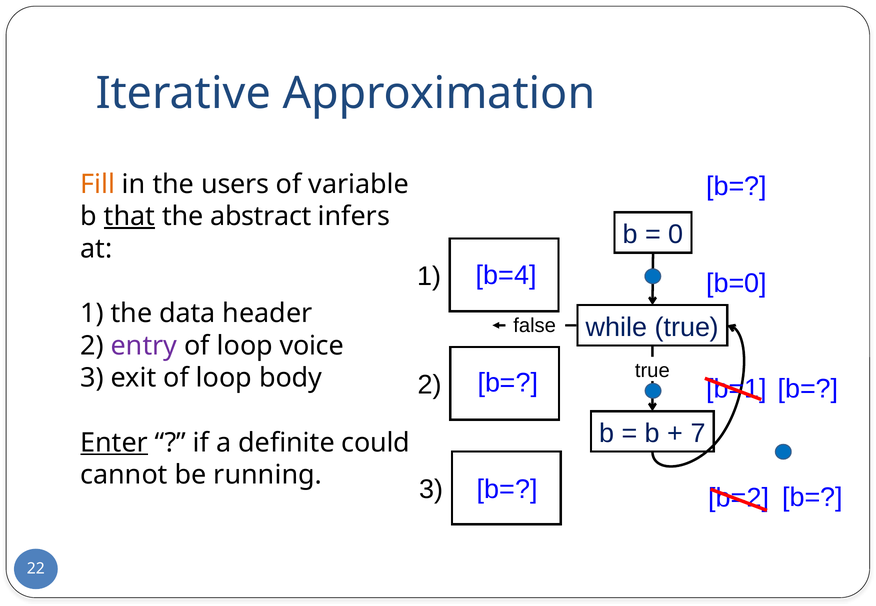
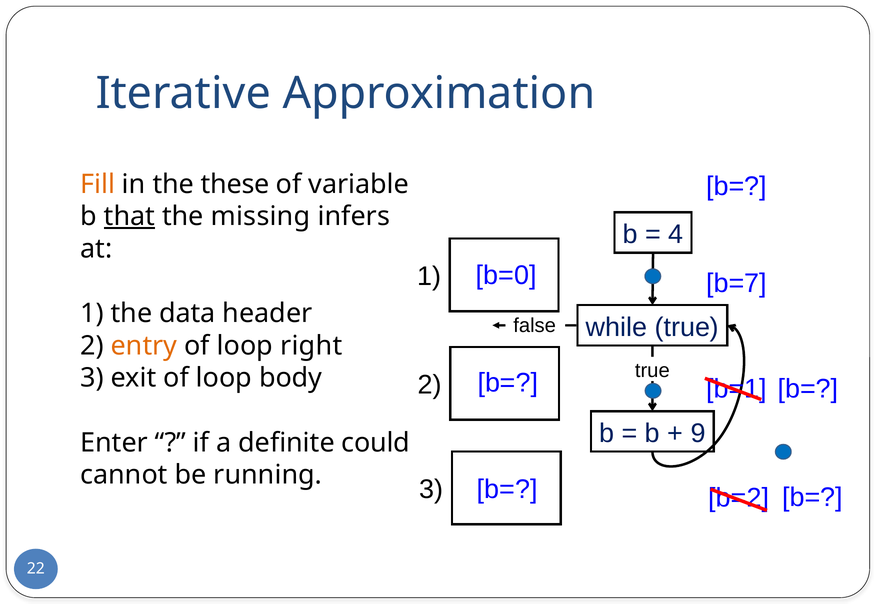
users: users -> these
abstract: abstract -> missing
0: 0 -> 4
b=4: b=4 -> b=0
b=0: b=0 -> b=7
entry colour: purple -> orange
voice: voice -> right
7: 7 -> 9
Enter underline: present -> none
